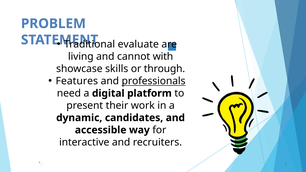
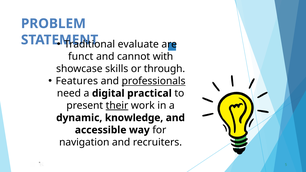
living: living -> funct
platform: platform -> practical
their underline: none -> present
candidates: candidates -> knowledge
interactive: interactive -> navigation
